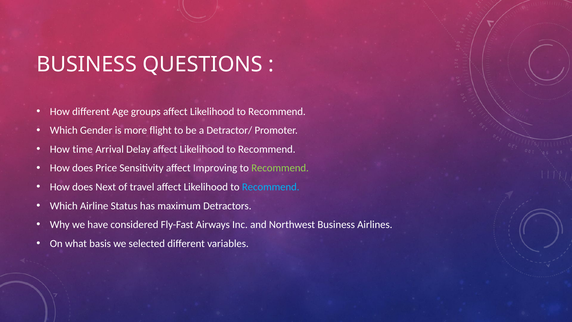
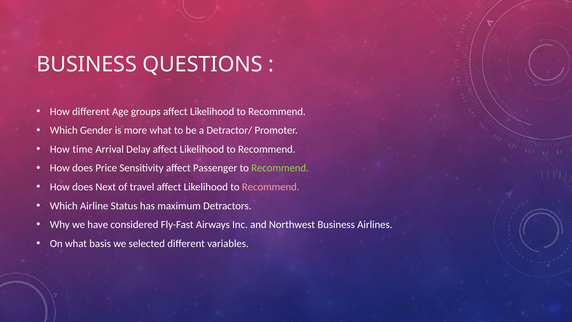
more flight: flight -> what
Improving: Improving -> Passenger
Recommend at (271, 187) colour: light blue -> pink
